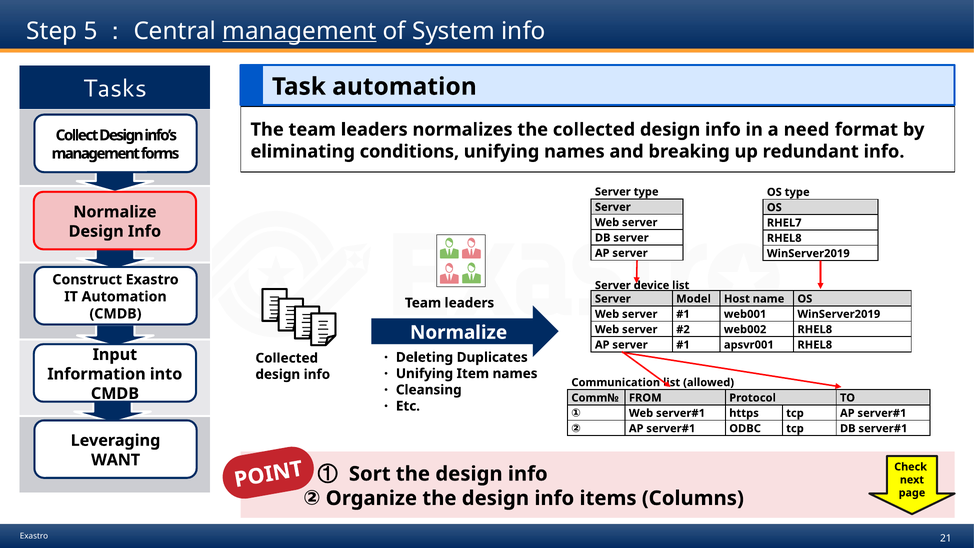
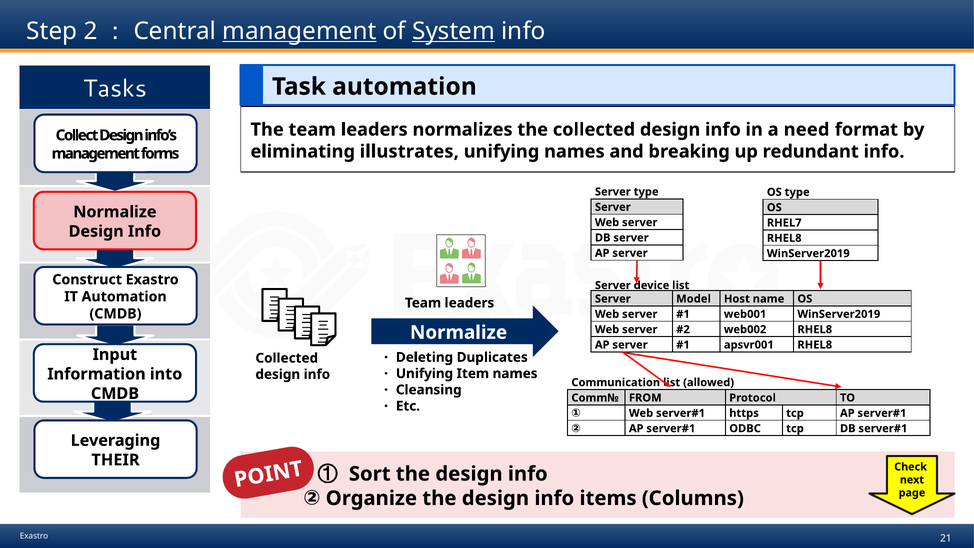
5: 5 -> 2
System underline: none -> present
conditions: conditions -> illustrates
WANT: WANT -> THEIR
